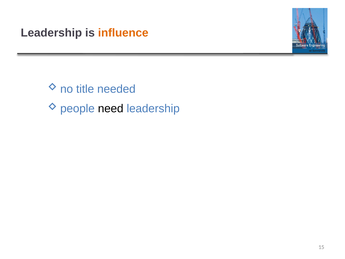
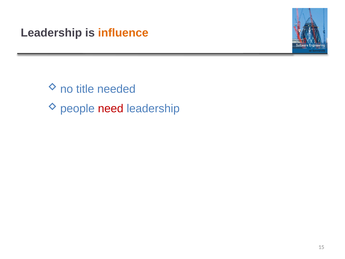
need colour: black -> red
